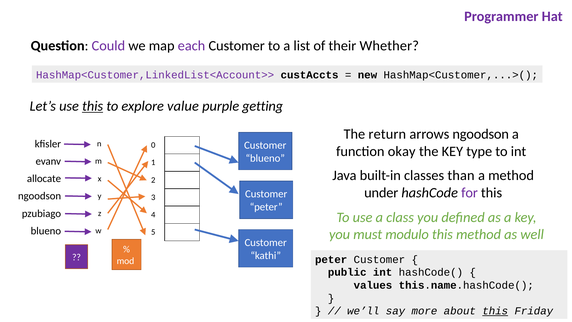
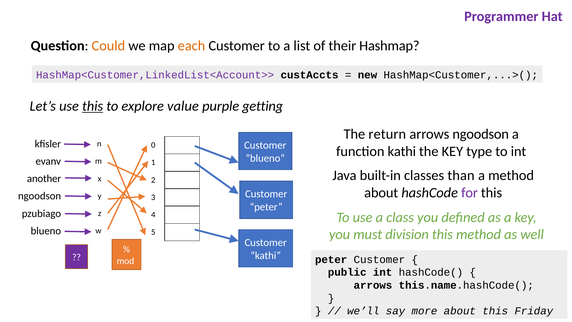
Could colour: purple -> orange
each colour: purple -> orange
Whether: Whether -> Hashmap
function okay: okay -> kathi
allocate: allocate -> another
under at (381, 193): under -> about
modulo: modulo -> division
values at (373, 285): values -> arrows
this at (495, 311) underline: present -> none
